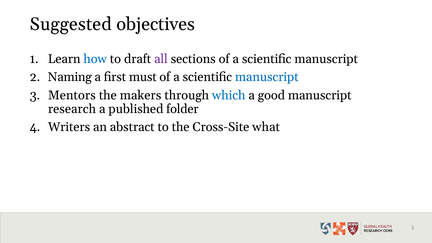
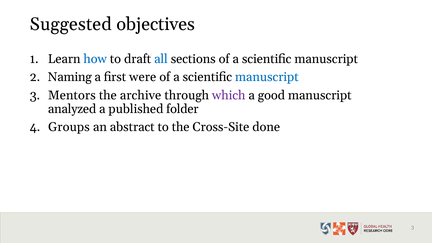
all colour: purple -> blue
must: must -> were
makers: makers -> archive
which colour: blue -> purple
research: research -> analyzed
Writers: Writers -> Groups
what: what -> done
